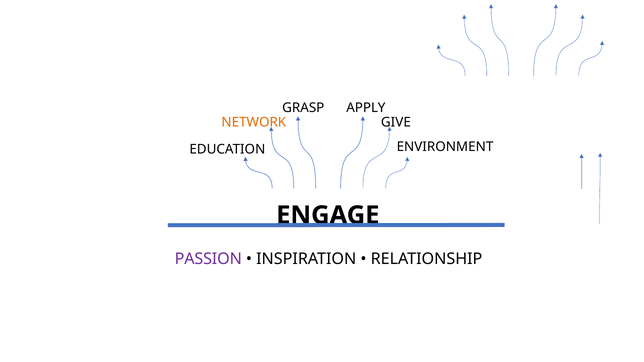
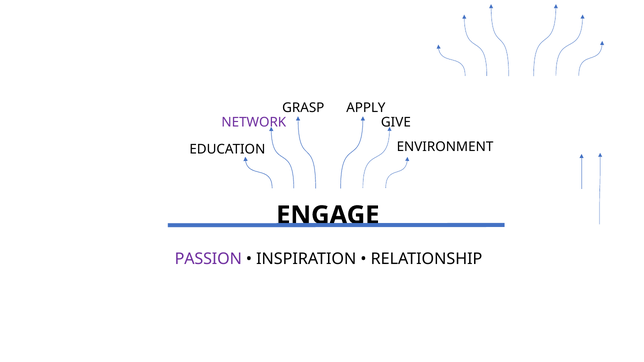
NETWORK colour: orange -> purple
